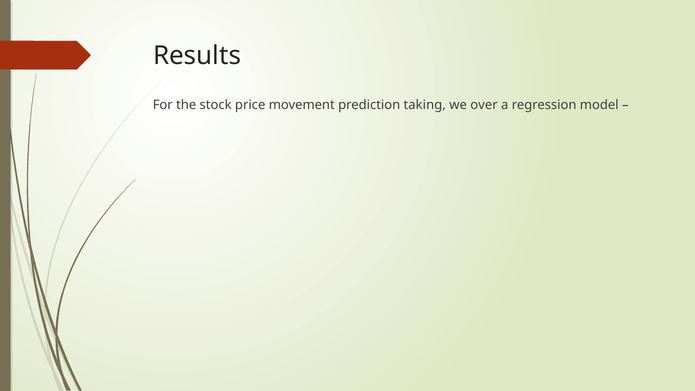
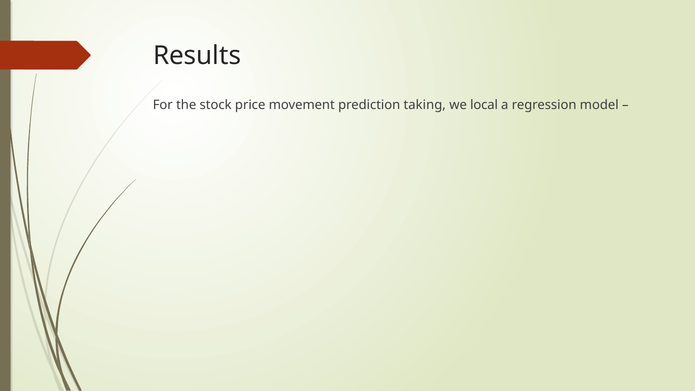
over: over -> local
